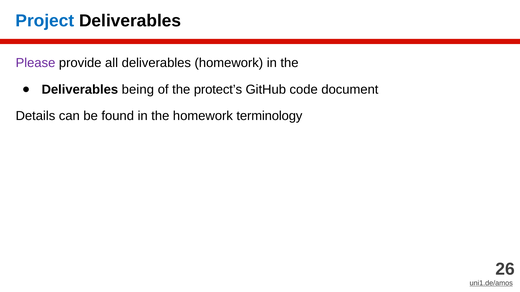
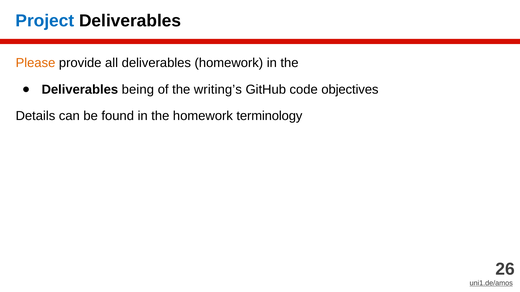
Please colour: purple -> orange
protect’s: protect’s -> writing’s
document: document -> objectives
